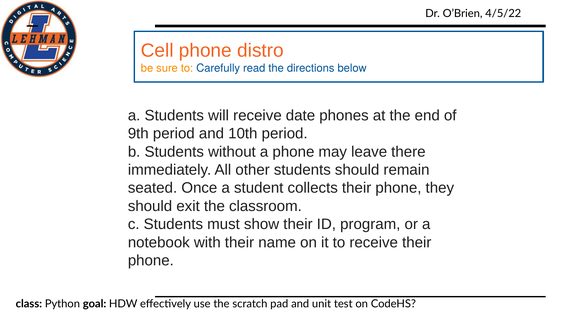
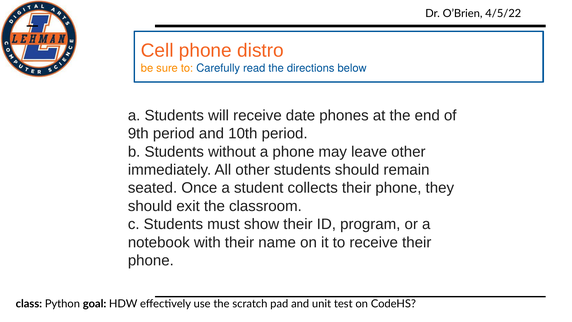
leave there: there -> other
